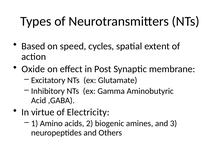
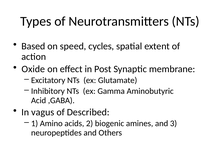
virtue: virtue -> vagus
Electricity: Electricity -> Described
